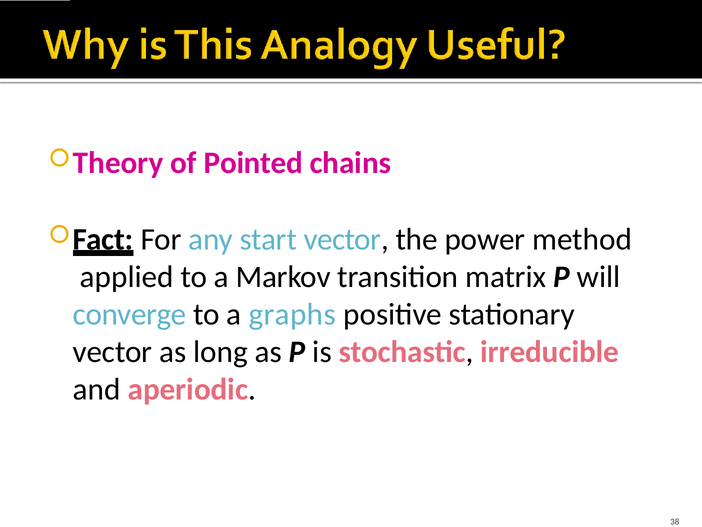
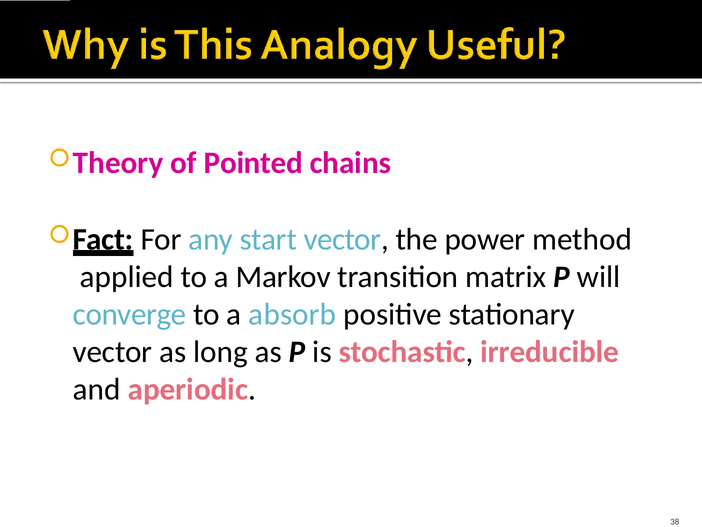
graphs: graphs -> absorb
